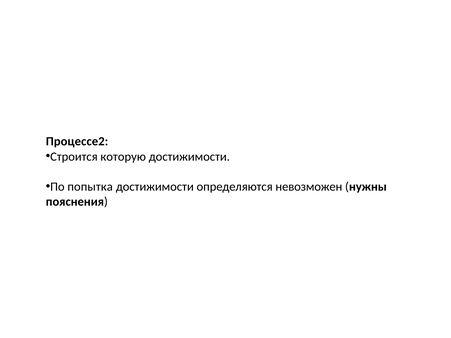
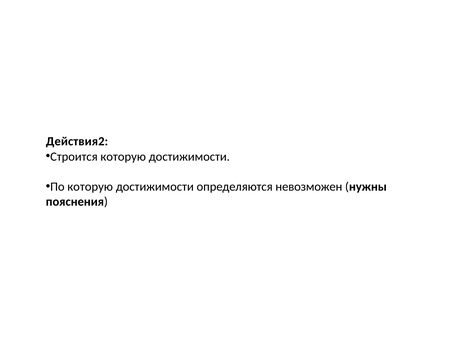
Процессе2: Процессе2 -> Действия2
По попытка: попытка -> которую
